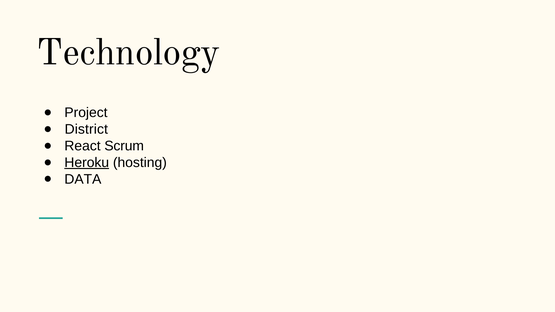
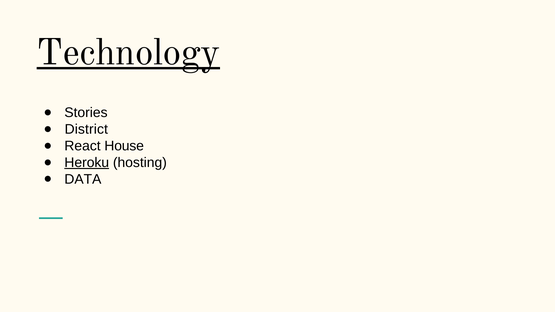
Technology underline: none -> present
Project: Project -> Stories
Scrum: Scrum -> House
